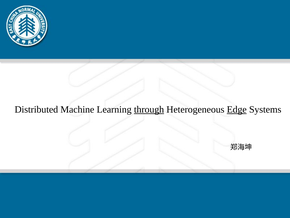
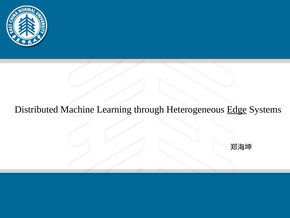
through underline: present -> none
